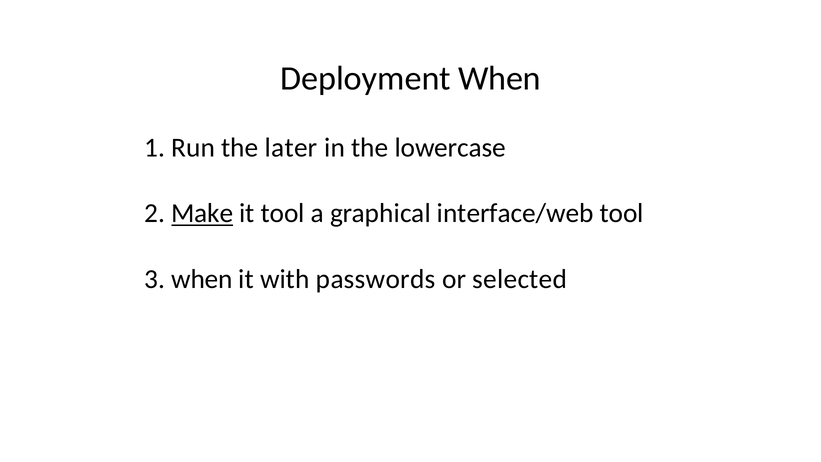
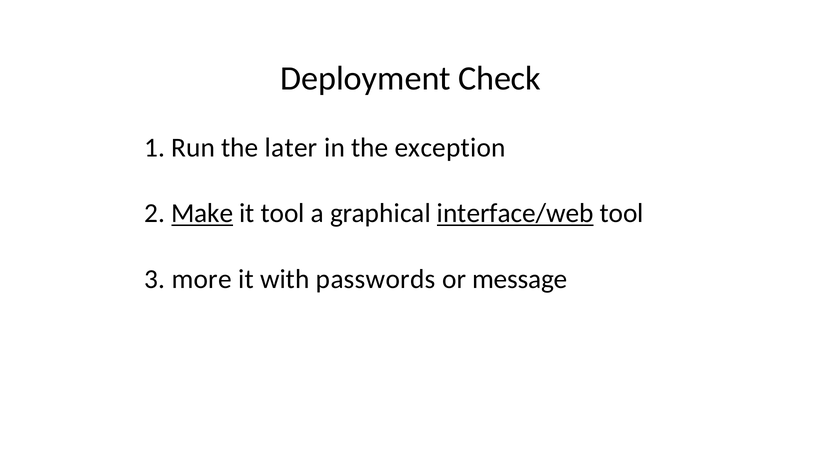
Deployment When: When -> Check
lowercase: lowercase -> exception
interface/web underline: none -> present
3 when: when -> more
selected: selected -> message
